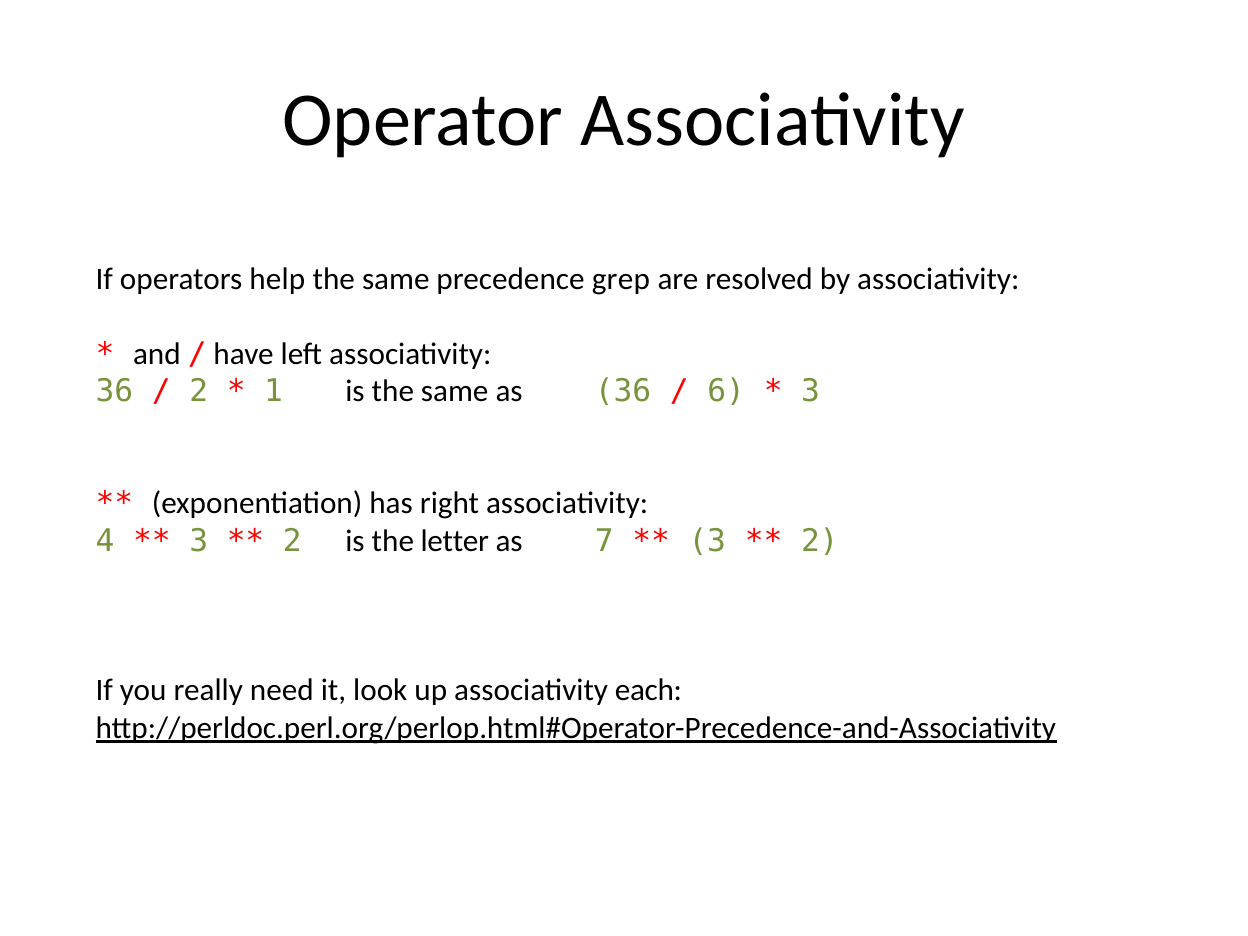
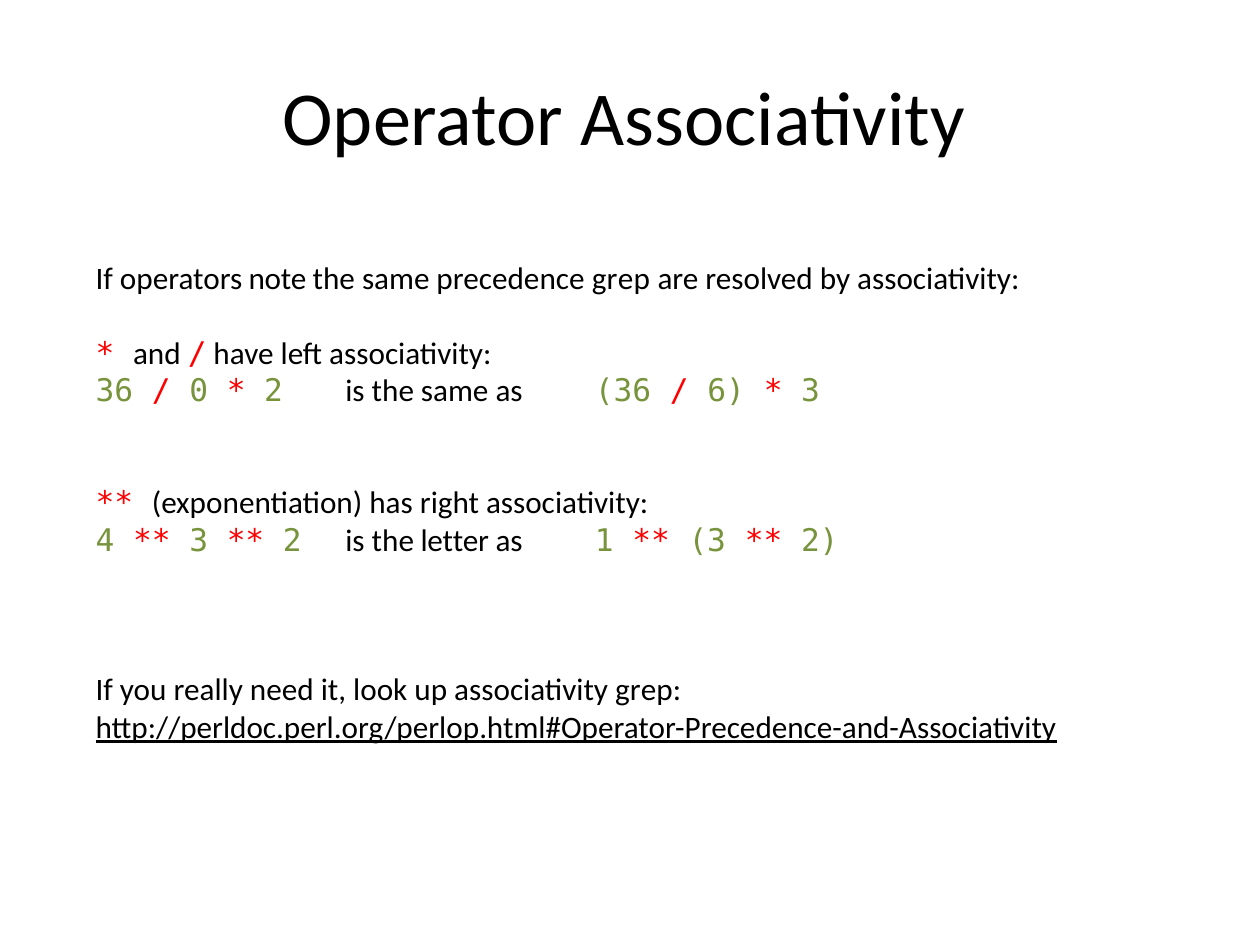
help: help -> note
2 at (199, 391): 2 -> 0
1 at (274, 391): 1 -> 2
7: 7 -> 1
associativity each: each -> grep
